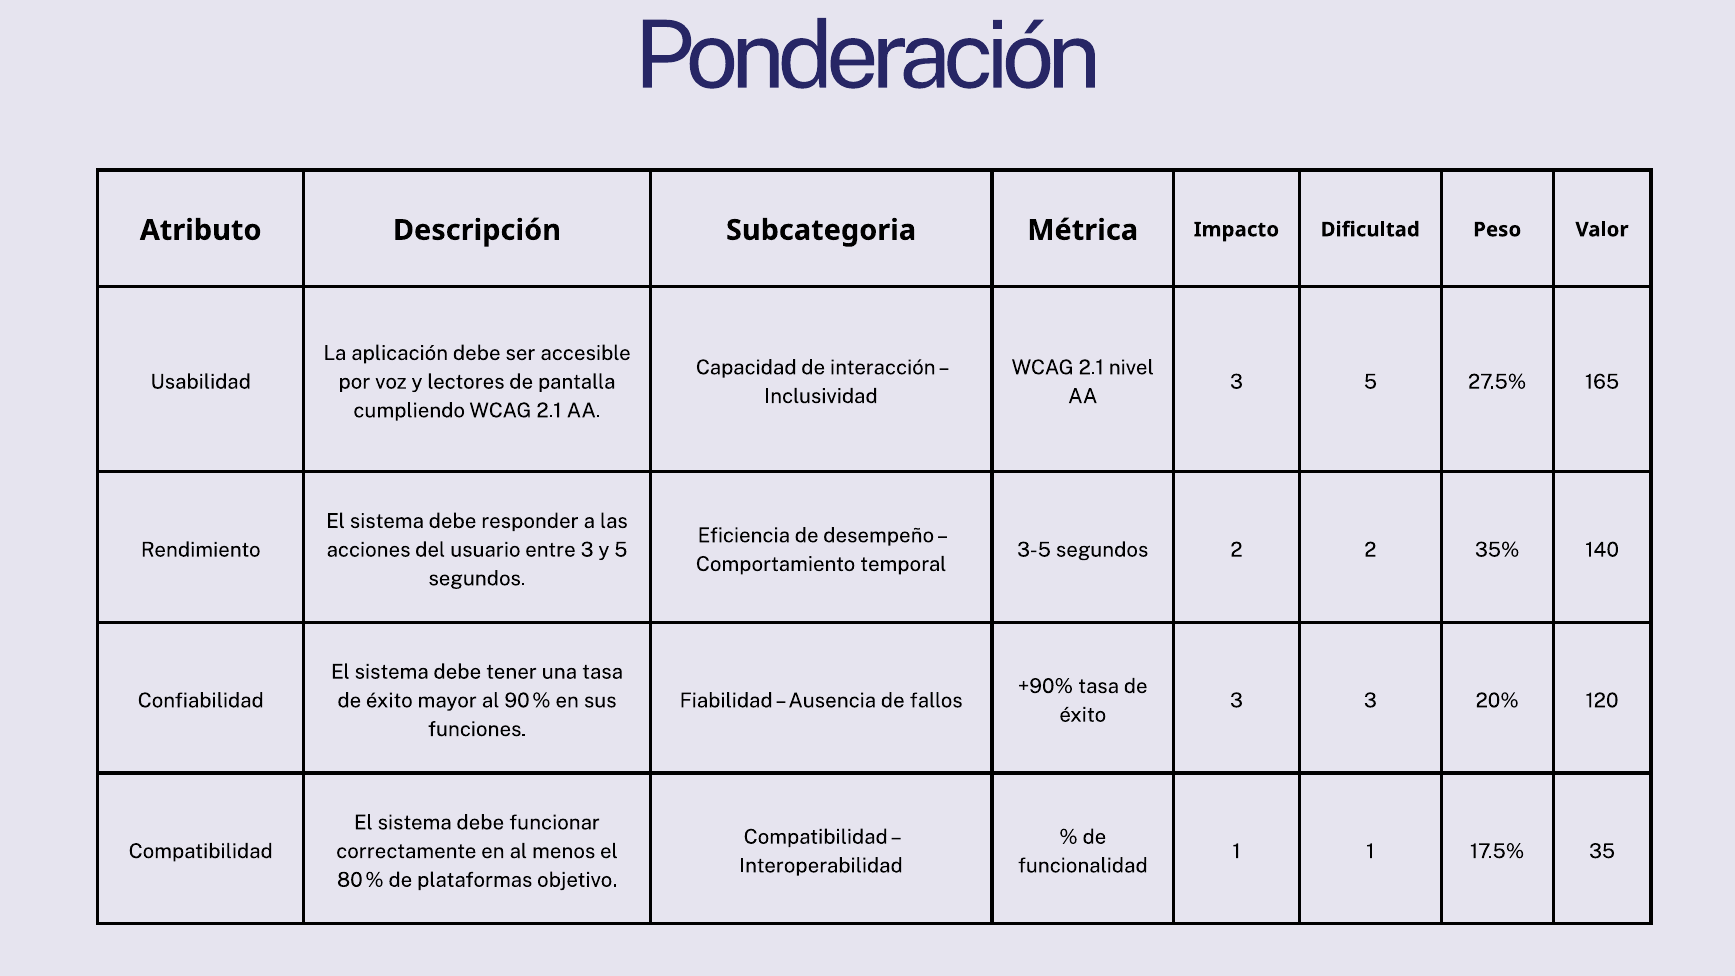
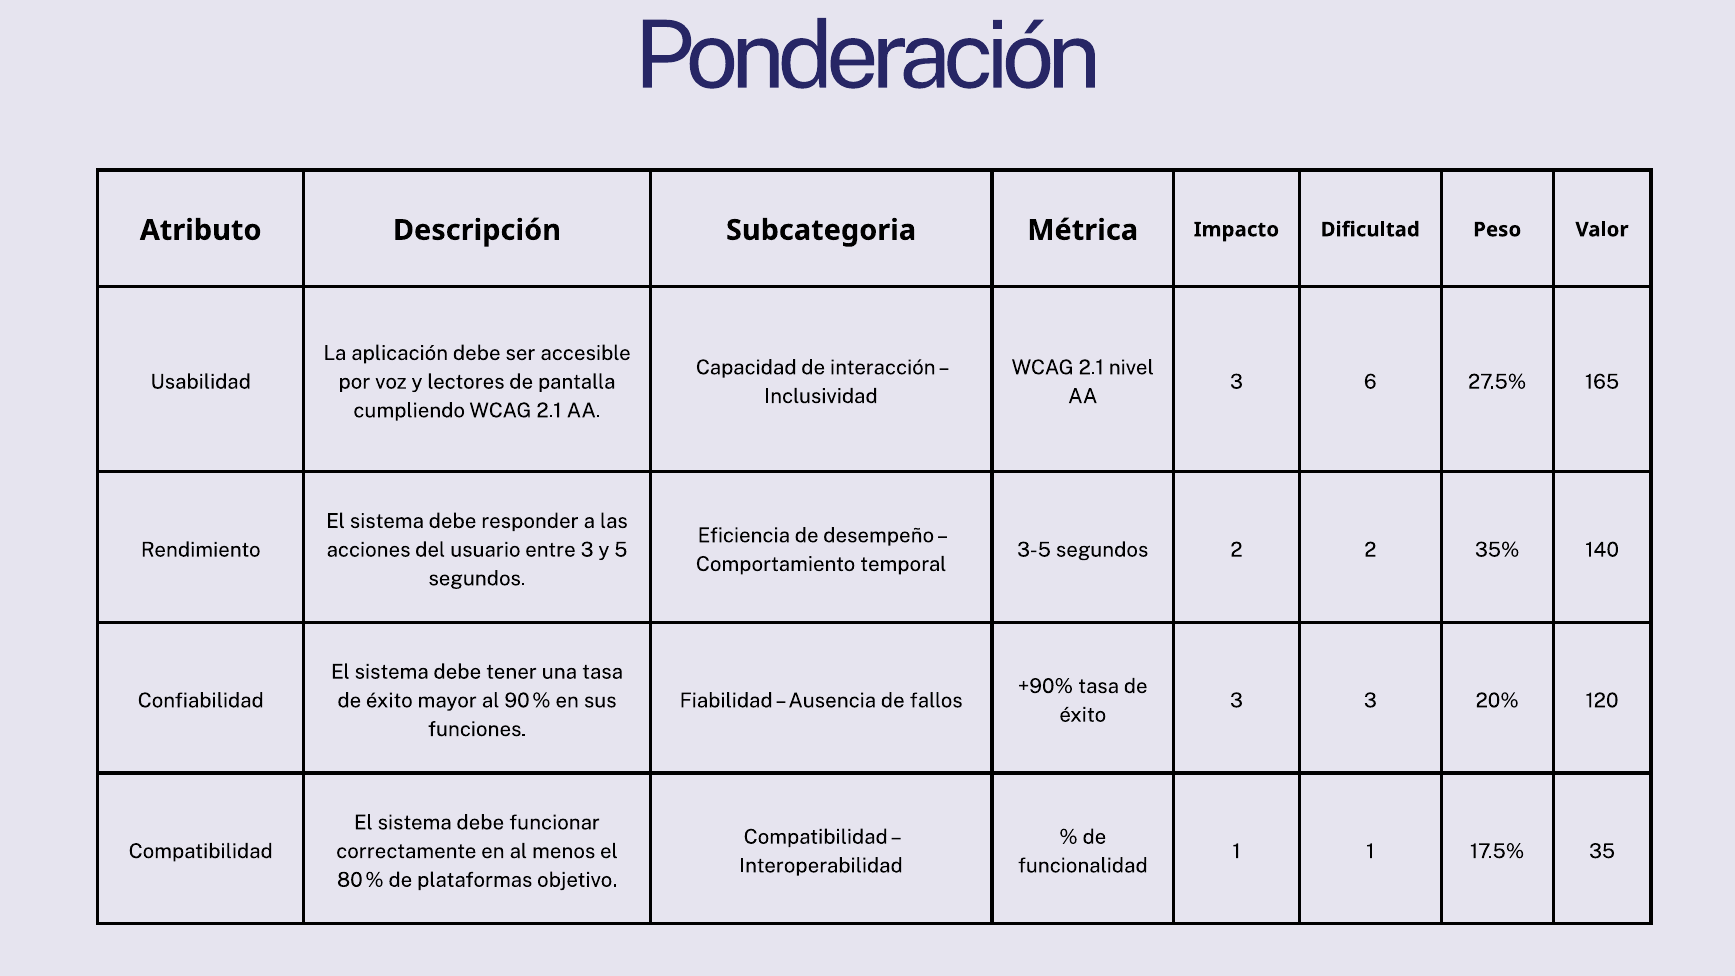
3 5: 5 -> 6
